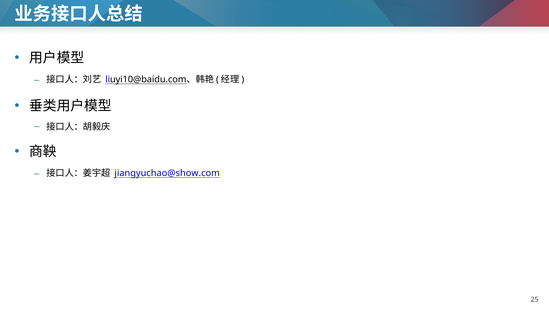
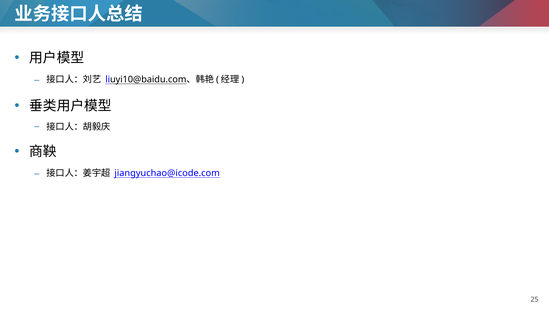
jiangyuchao@show.com: jiangyuchao@show.com -> jiangyuchao@icode.com
